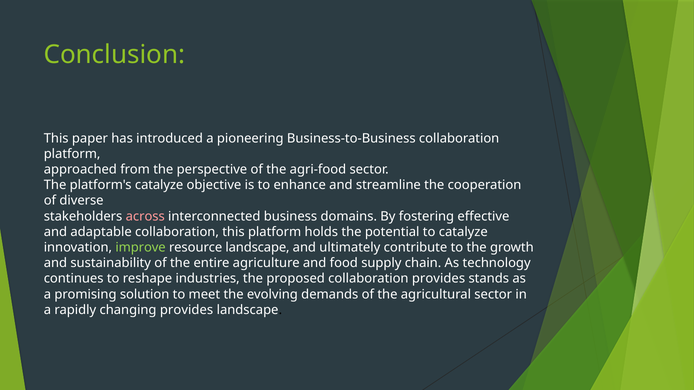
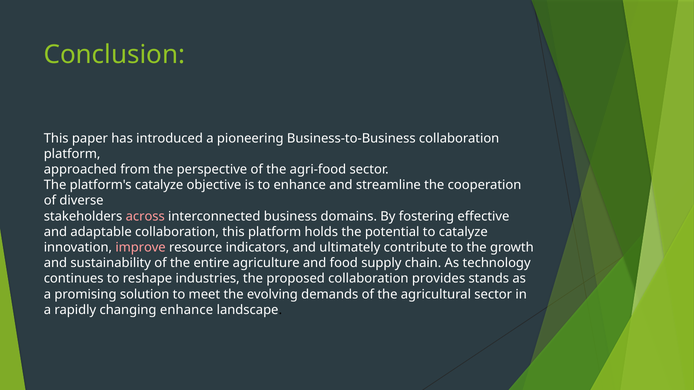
improve colour: light green -> pink
resource landscape: landscape -> indicators
changing provides: provides -> enhance
